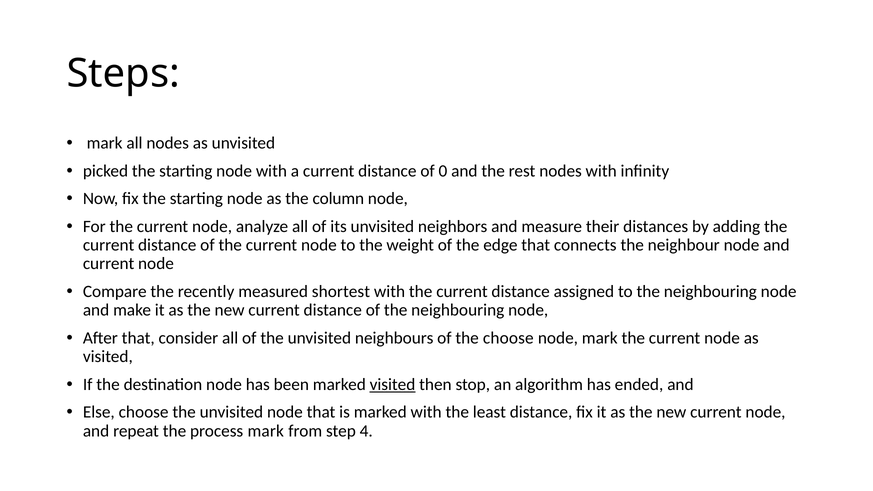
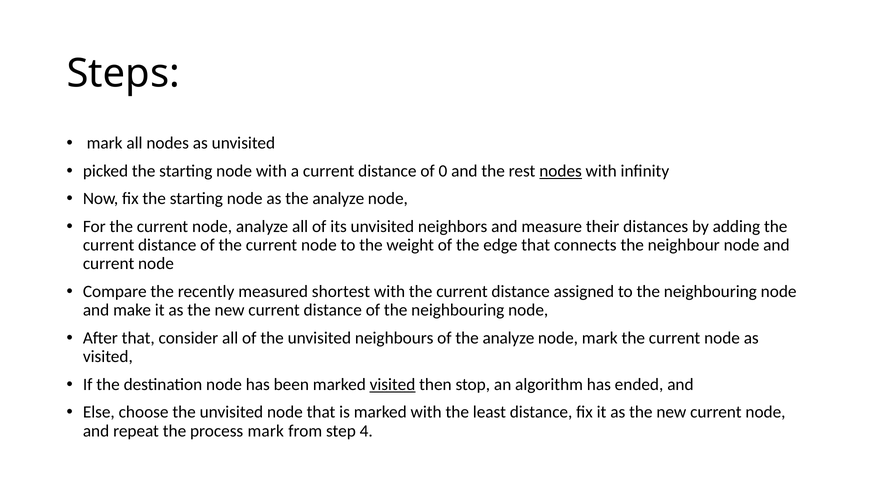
nodes at (561, 171) underline: none -> present
as the column: column -> analyze
of the choose: choose -> analyze
